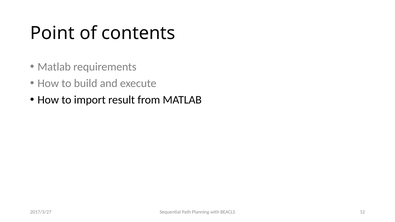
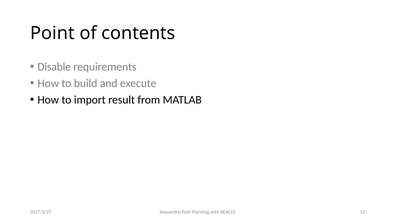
Matlab at (54, 67): Matlab -> Disable
